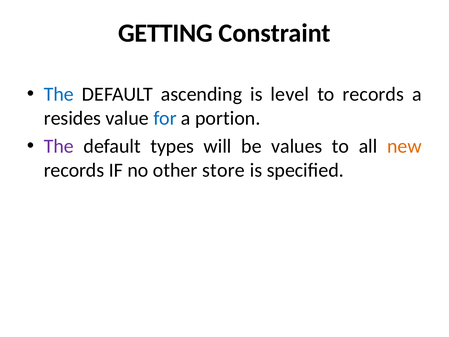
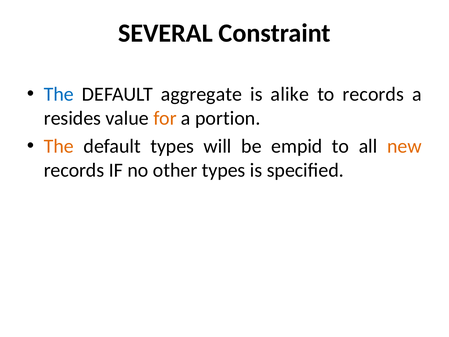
GETTING: GETTING -> SEVERAL
ascending: ascending -> aggregate
level: level -> alike
for colour: blue -> orange
The at (59, 146) colour: purple -> orange
values: values -> empid
other store: store -> types
